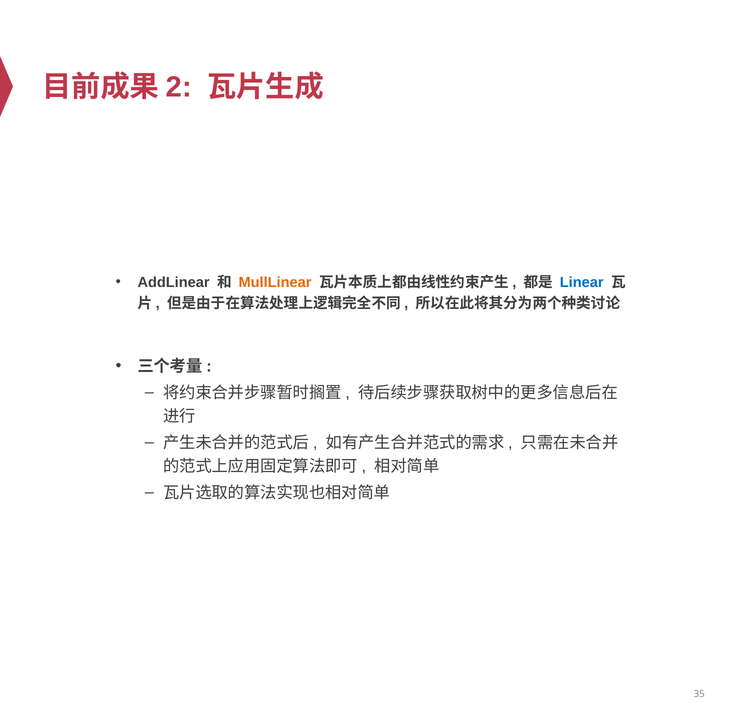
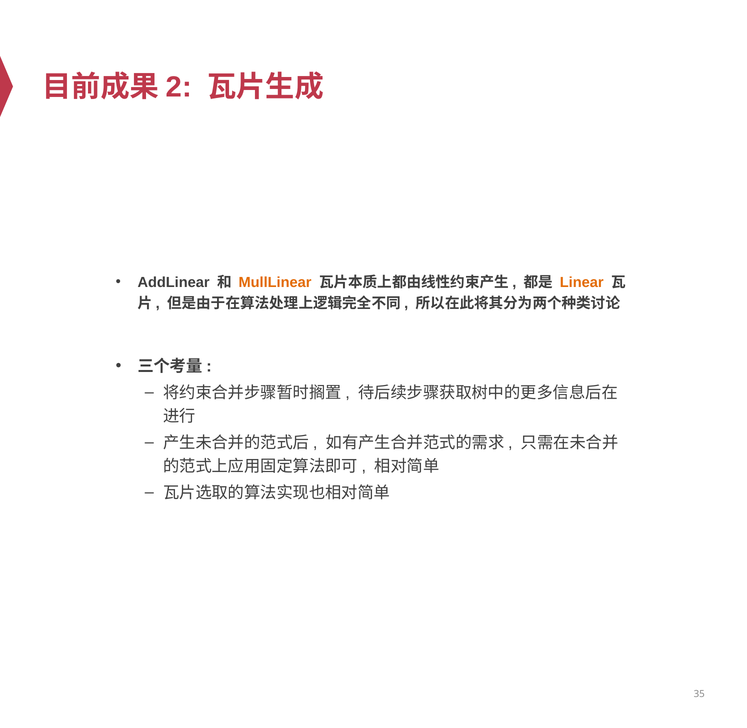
Linear colour: blue -> orange
